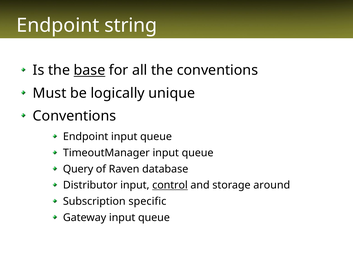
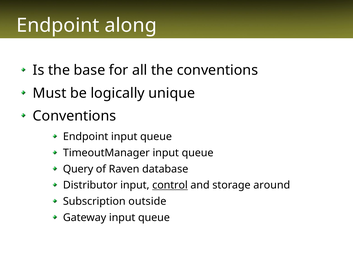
string: string -> along
base underline: present -> none
specific: specific -> outside
